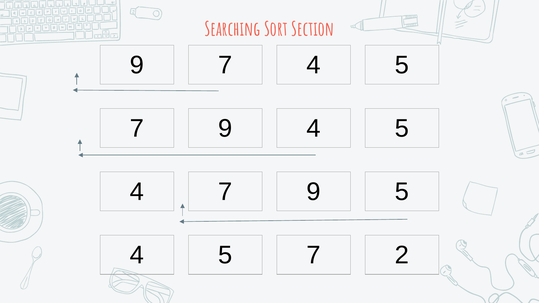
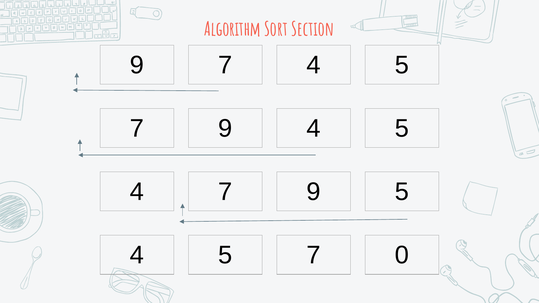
Searching: Searching -> Algorithm
2: 2 -> 0
